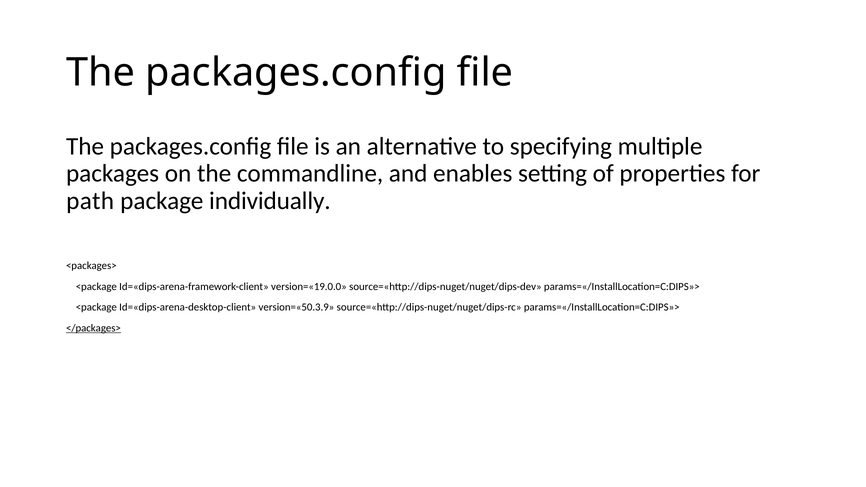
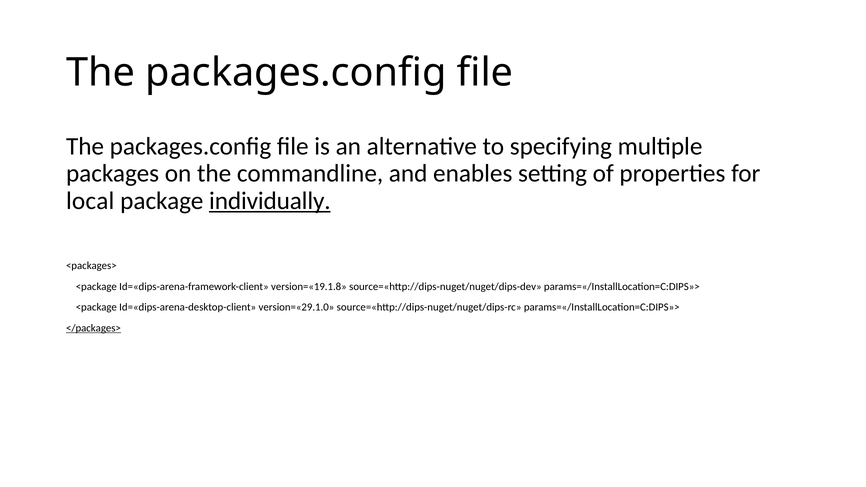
path: path -> local
individually underline: none -> present
version=«19.0.0: version=«19.0.0 -> version=«19.1.8
version=«50.3.9: version=«50.3.9 -> version=«29.1.0
